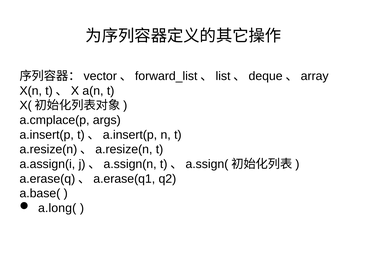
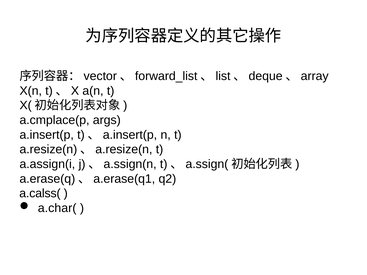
a.base(: a.base( -> a.calss(
a.long(: a.long( -> a.char(
